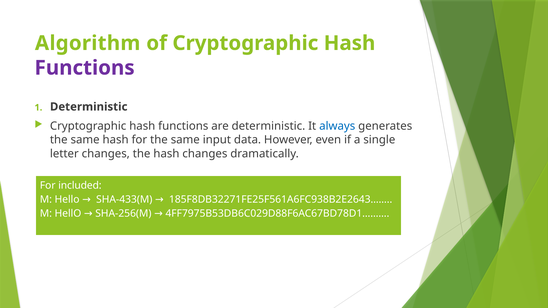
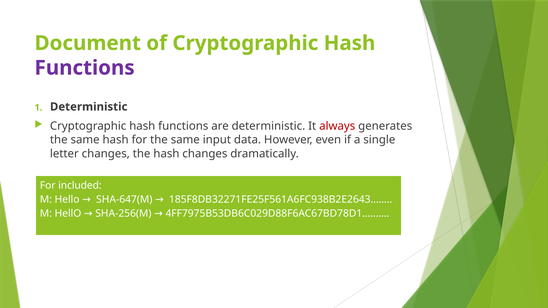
Algorithm: Algorithm -> Document
always colour: blue -> red
SHA-433(M: SHA-433(M -> SHA-647(M
